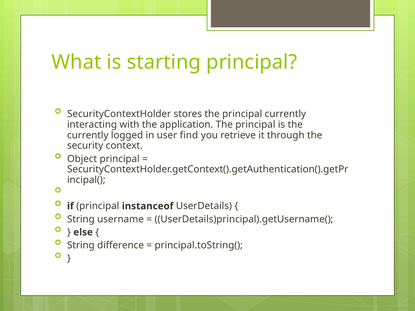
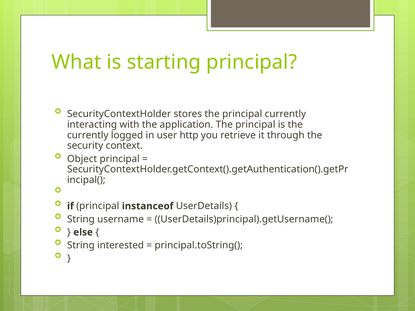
find: find -> http
difference: difference -> interested
